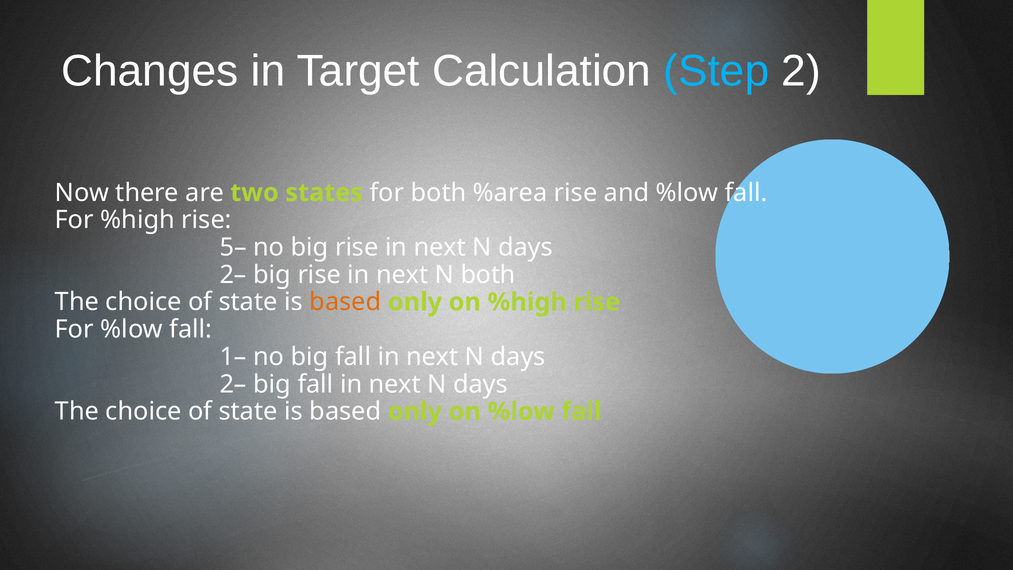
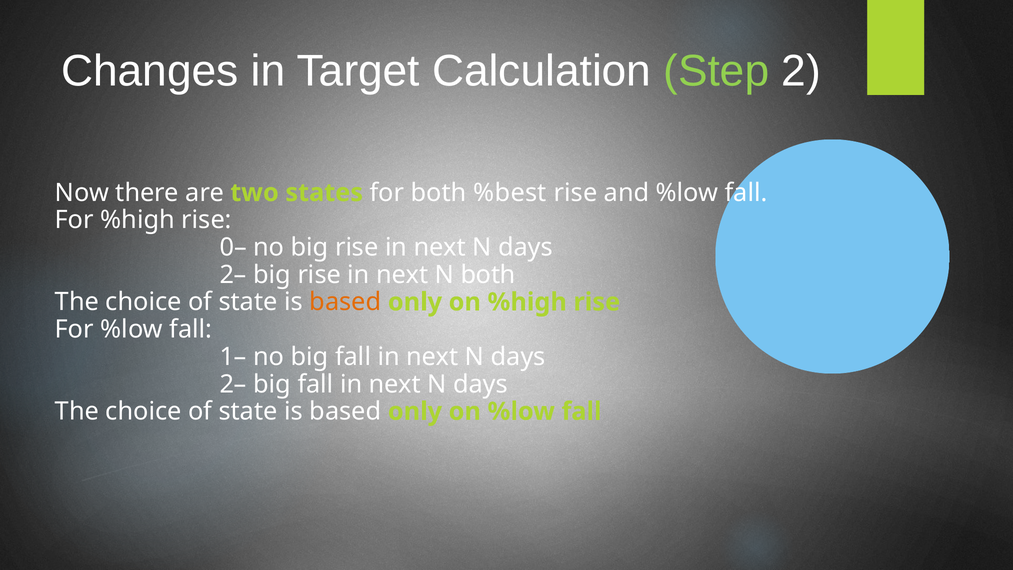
Step colour: light blue -> light green
%area: %area -> %best
5–: 5– -> 0–
